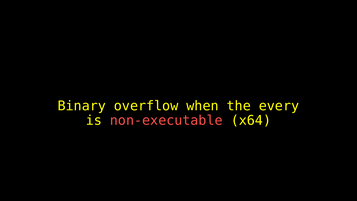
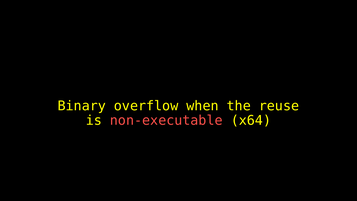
every: every -> reuse
